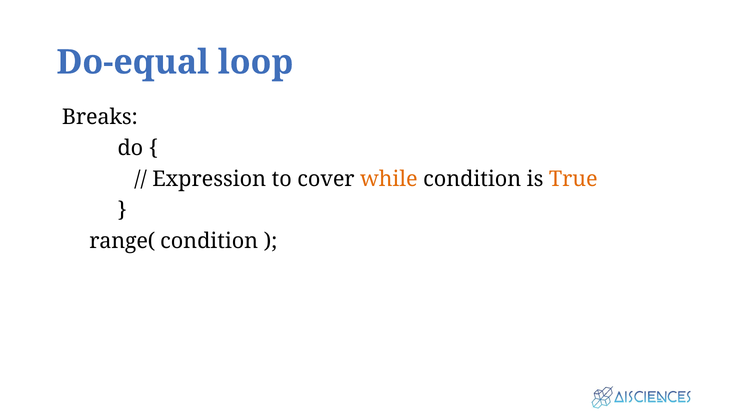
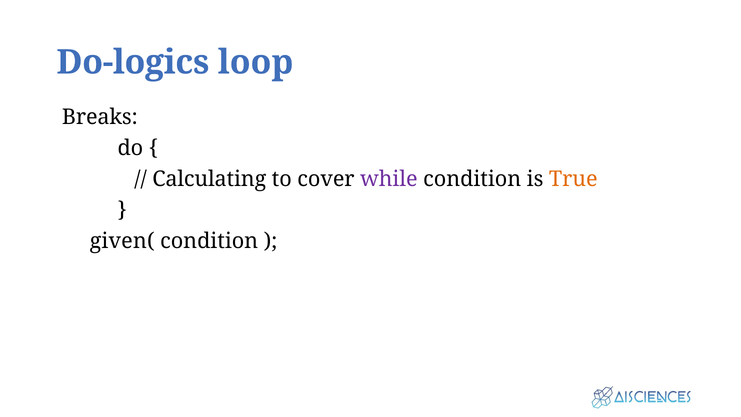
Do-equal: Do-equal -> Do-logics
Expression: Expression -> Calculating
while colour: orange -> purple
range(: range( -> given(
